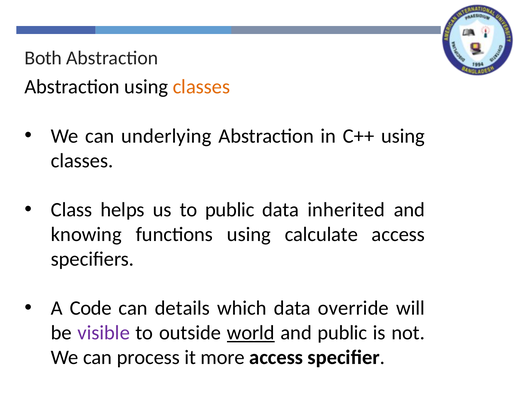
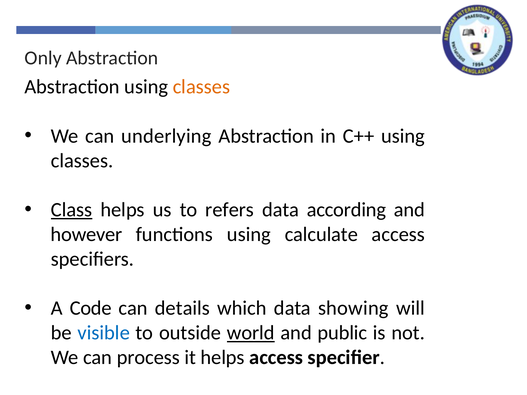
Both: Both -> Only
Class underline: none -> present
to public: public -> refers
inherited: inherited -> according
knowing: knowing -> however
override: override -> showing
visible colour: purple -> blue
it more: more -> helps
